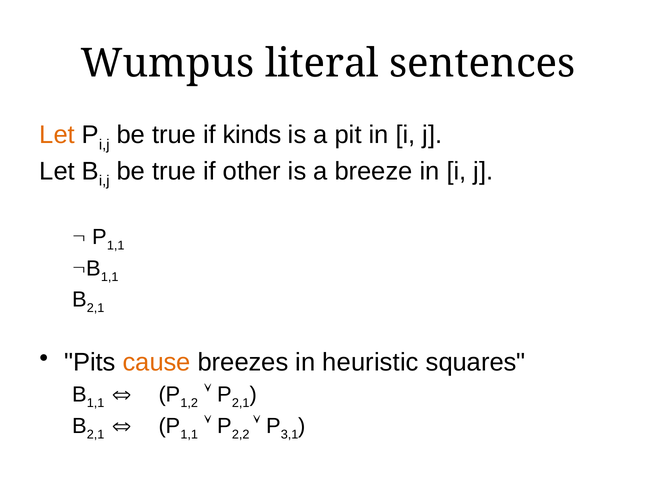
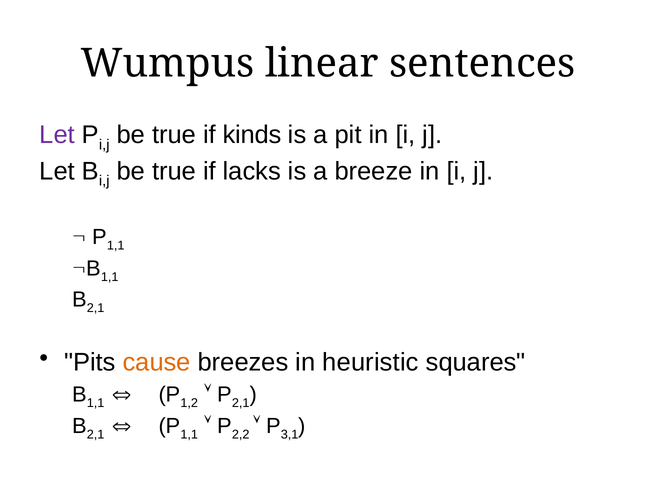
literal: literal -> linear
Let at (57, 135) colour: orange -> purple
other: other -> lacks
